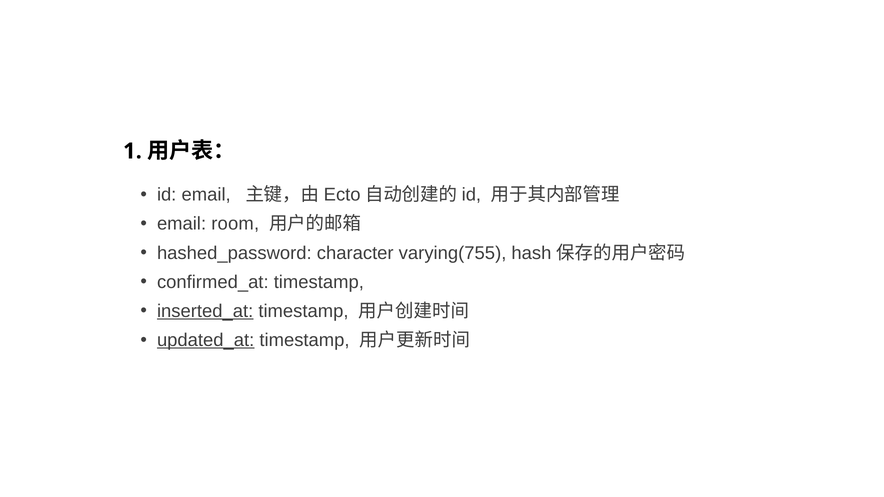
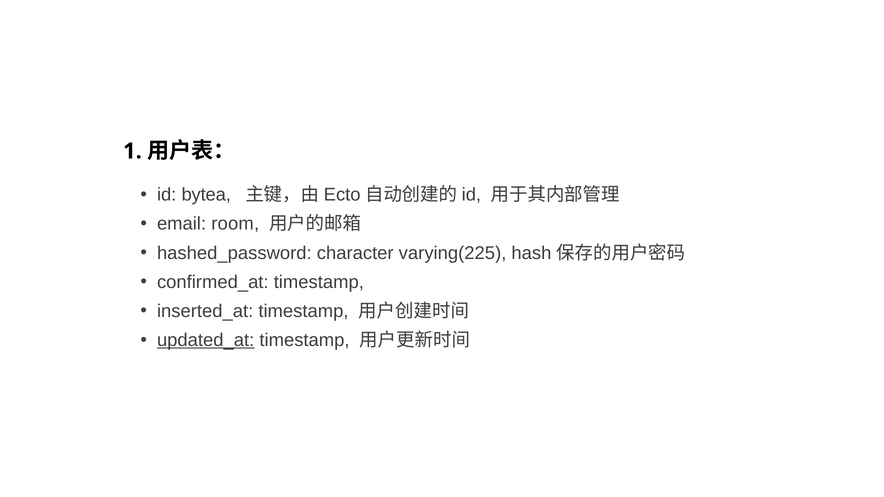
id email: email -> bytea
varying(755: varying(755 -> varying(225
inserted_at underline: present -> none
